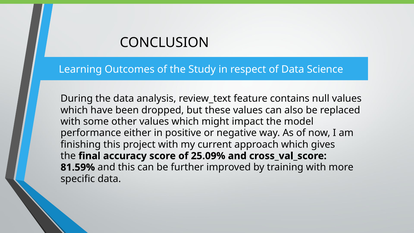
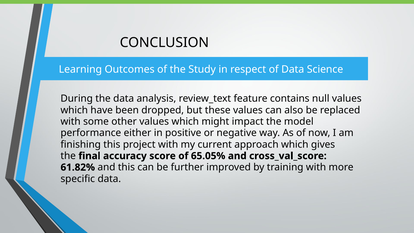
25.09%: 25.09% -> 65.05%
81.59%: 81.59% -> 61.82%
